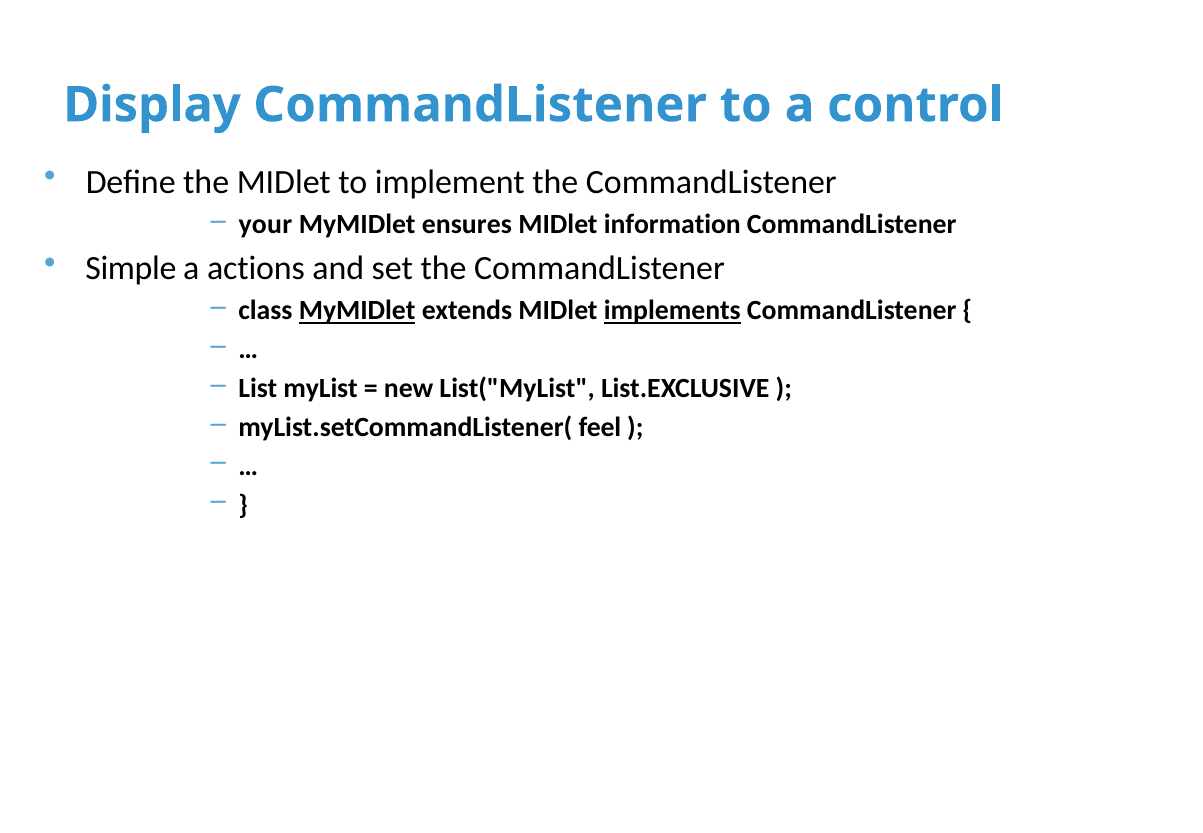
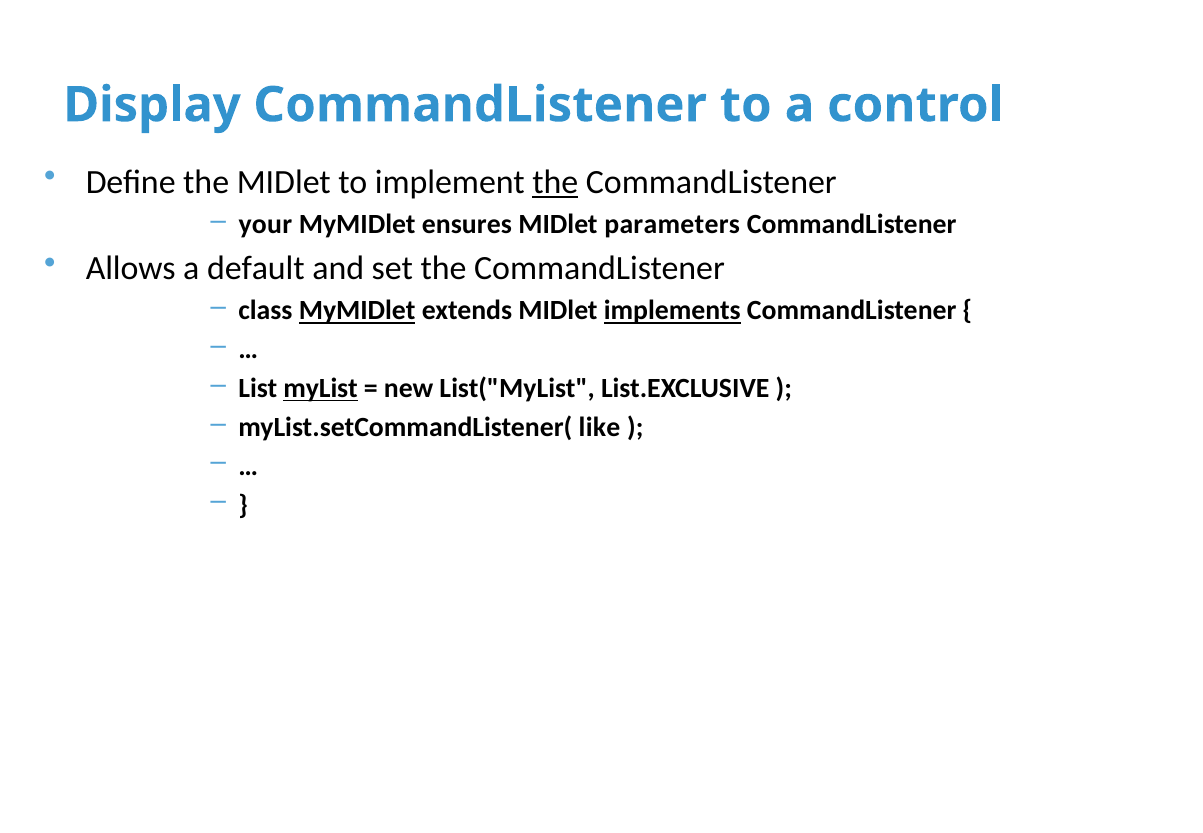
the at (555, 182) underline: none -> present
information: information -> parameters
Simple: Simple -> Allows
actions: actions -> default
myList underline: none -> present
feel: feel -> like
